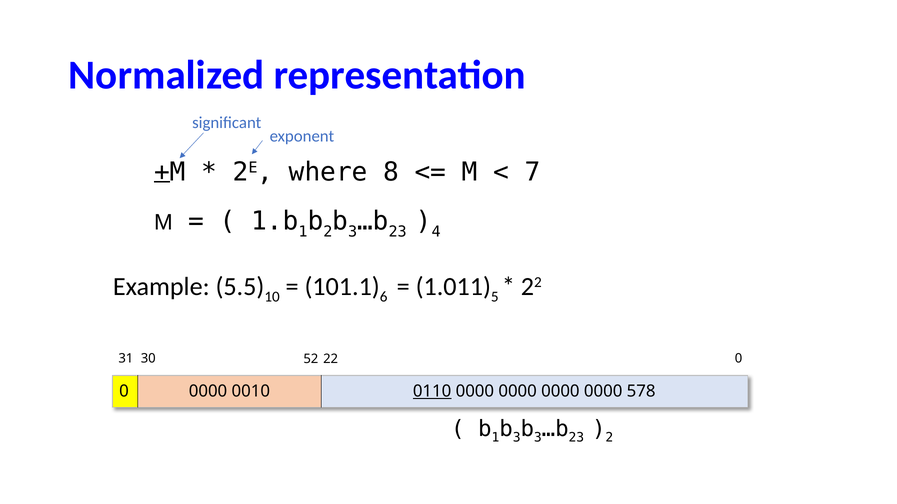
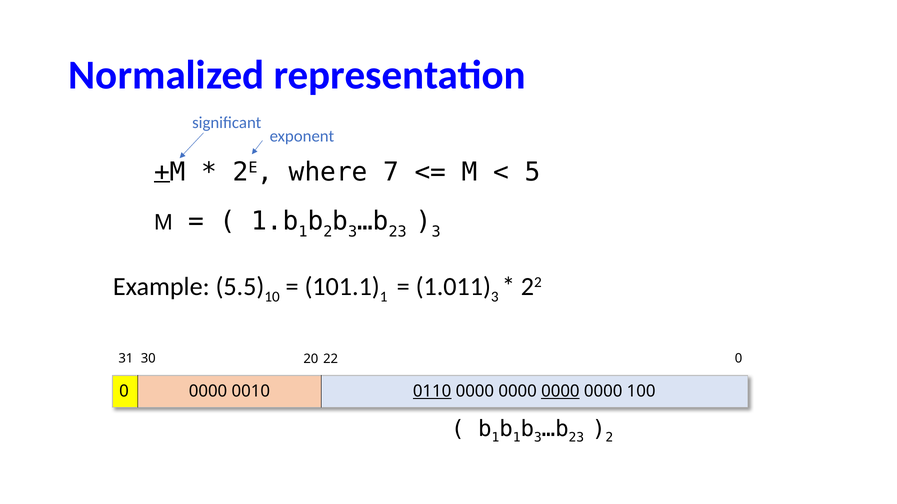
8: 8 -> 7
7: 7 -> 5
4 at (436, 232): 4 -> 3
6 at (384, 297): 6 -> 1
5 at (495, 297): 5 -> 3
52: 52 -> 20
0000 at (560, 392) underline: none -> present
578: 578 -> 100
3 at (517, 438): 3 -> 1
